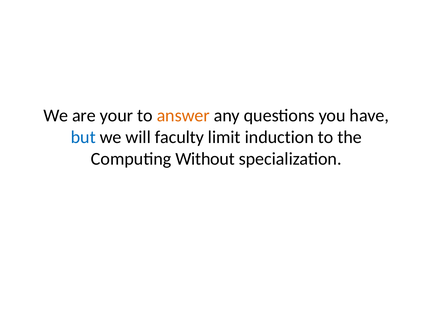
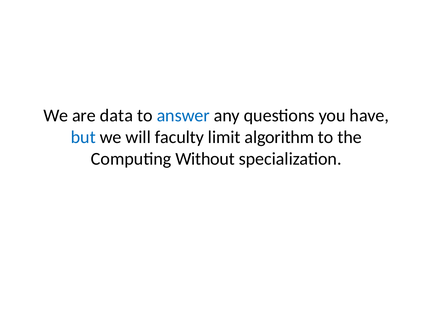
your: your -> data
answer colour: orange -> blue
induction: induction -> algorithm
